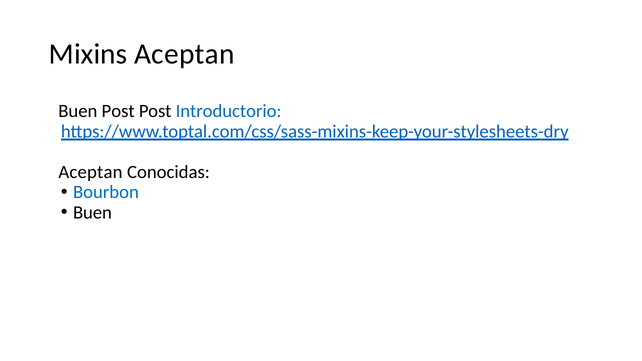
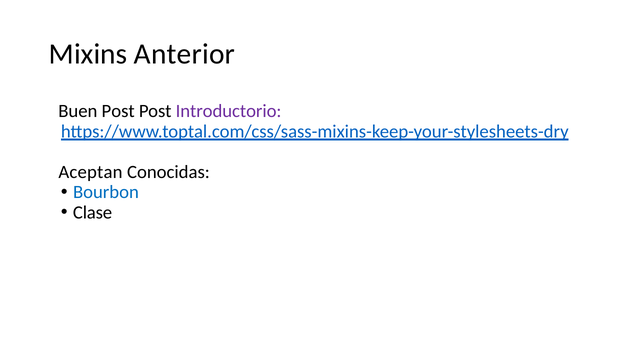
Mixins Aceptan: Aceptan -> Anterior
Introductorio colour: blue -> purple
Buen at (92, 212): Buen -> Clase
